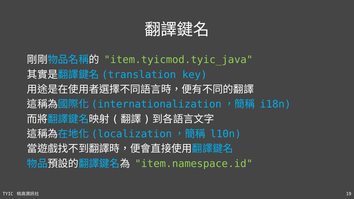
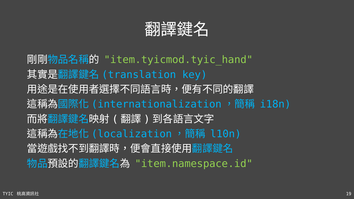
item.tyicmod.tyic_java: item.tyicmod.tyic_java -> item.tyicmod.tyic_hand
